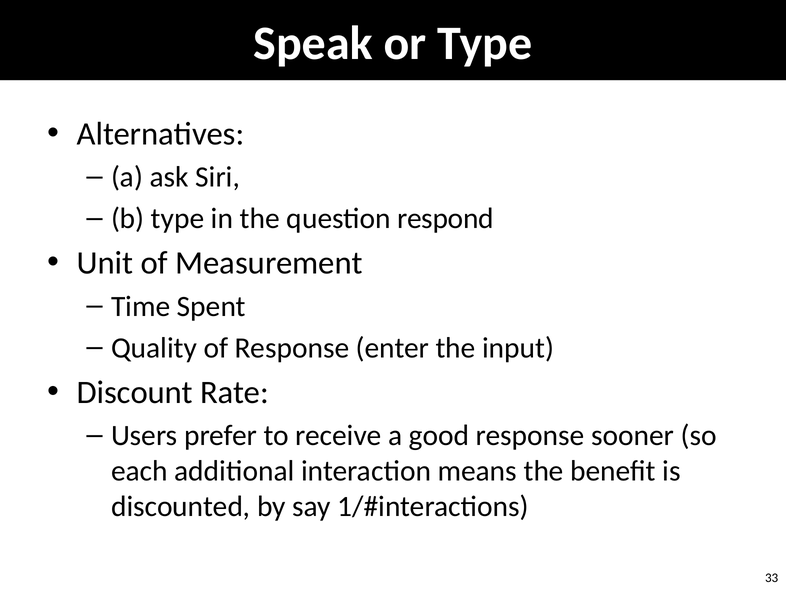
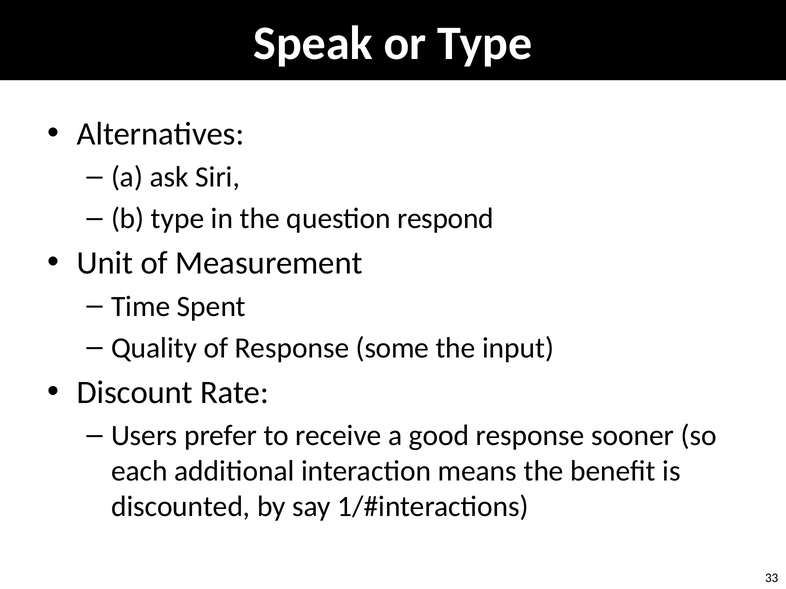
enter: enter -> some
